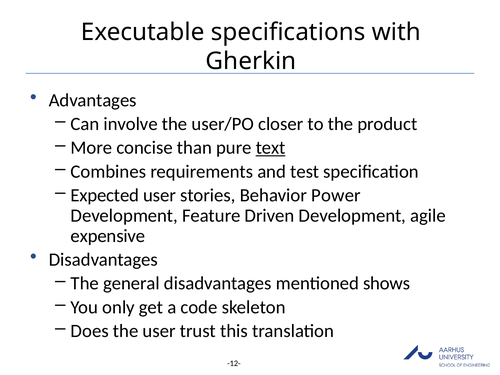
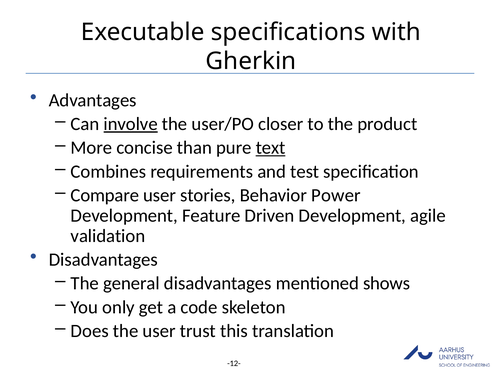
involve underline: none -> present
Expected: Expected -> Compare
expensive: expensive -> validation
